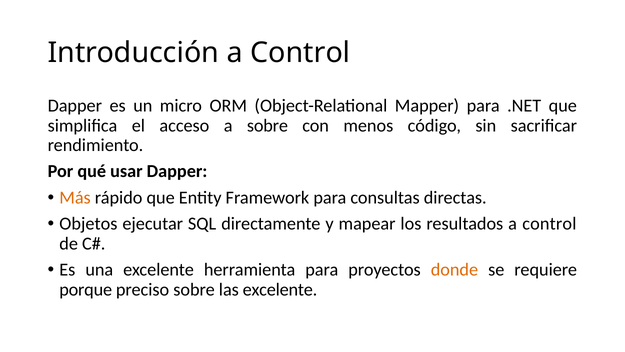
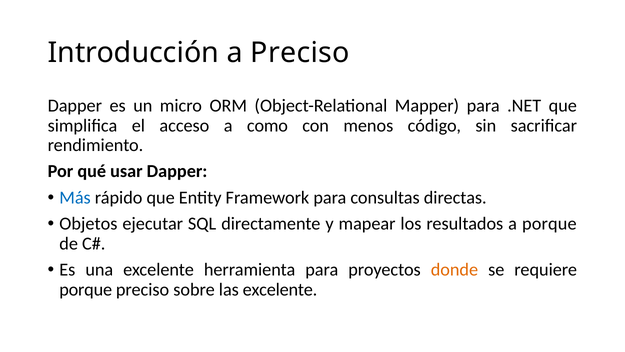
Introducción a Control: Control -> Preciso
a sobre: sobre -> como
Más colour: orange -> blue
resultados a control: control -> porque
